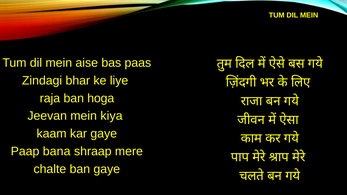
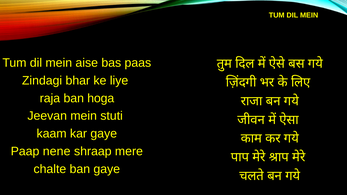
kiya: kiya -> stuti
bana: bana -> nene
